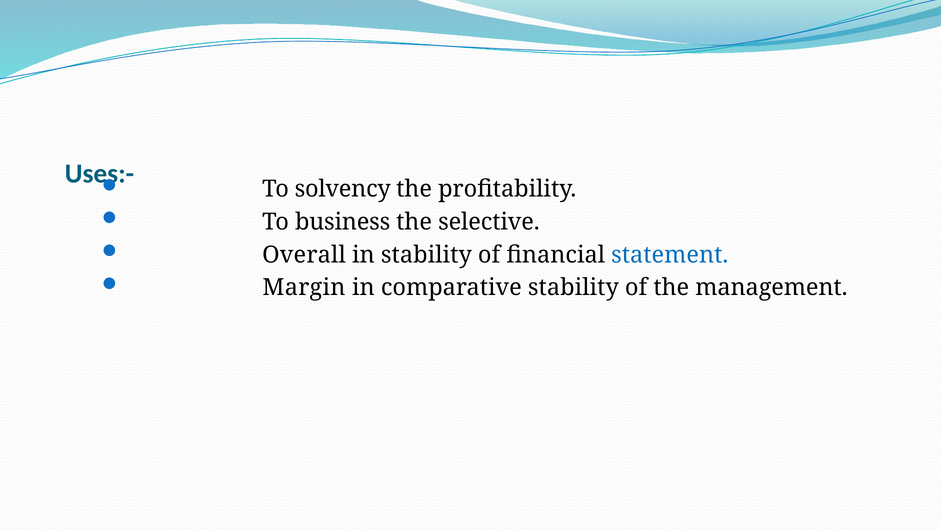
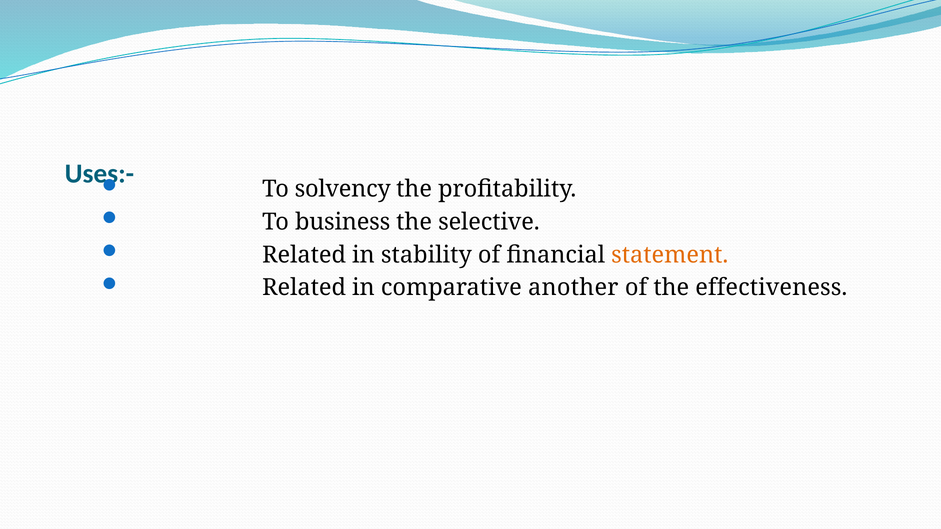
Overall at (304, 255): Overall -> Related
statement colour: blue -> orange
Margin at (304, 288): Margin -> Related
comparative stability: stability -> another
management: management -> effectiveness
